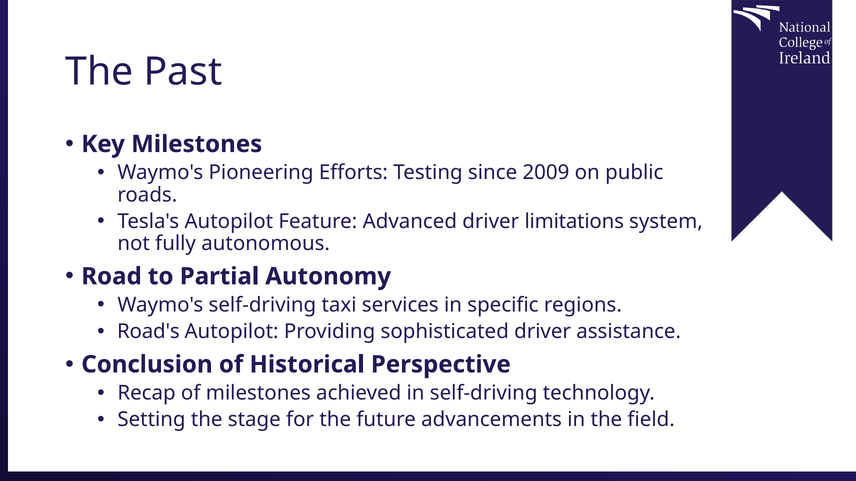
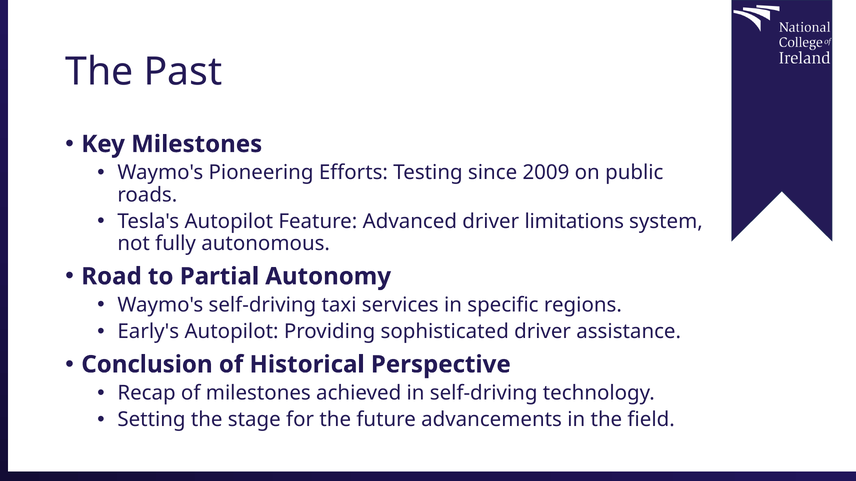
Road's: Road's -> Early's
